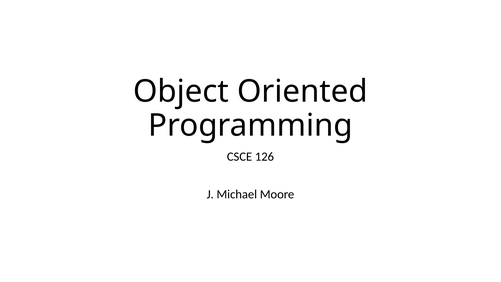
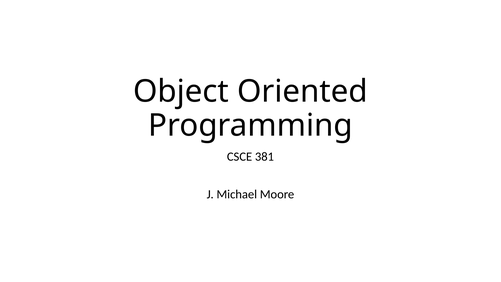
126: 126 -> 381
